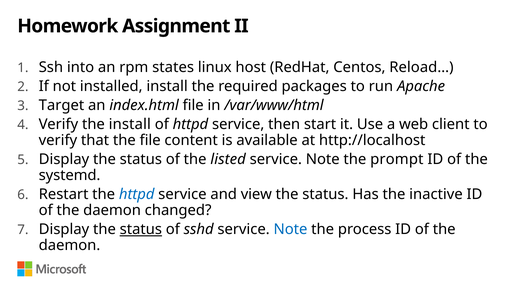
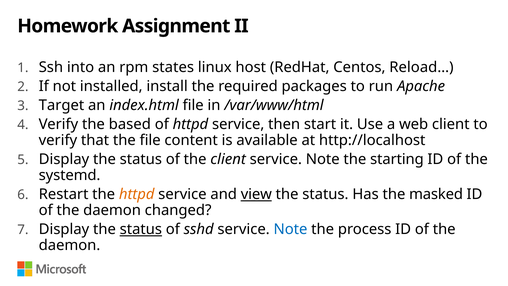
the install: install -> based
the listed: listed -> client
prompt: prompt -> starting
httpd at (137, 194) colour: blue -> orange
view underline: none -> present
inactive: inactive -> masked
